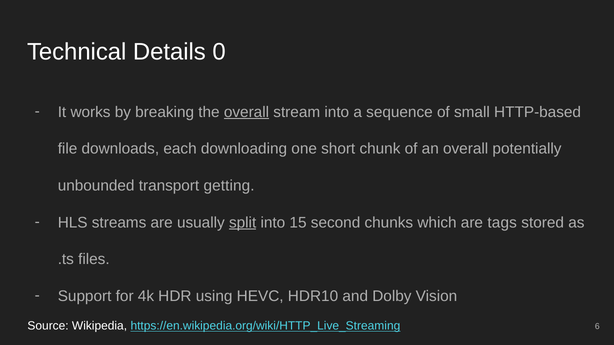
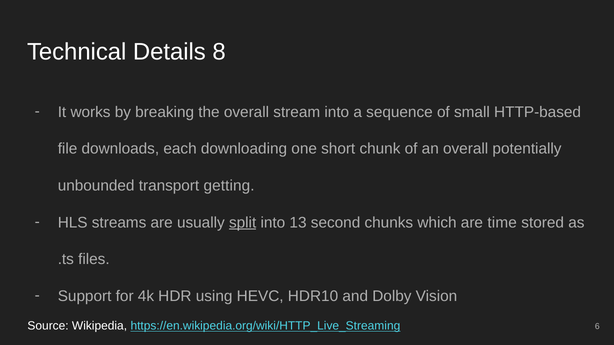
0: 0 -> 8
overall at (246, 112) underline: present -> none
15: 15 -> 13
tags: tags -> time
